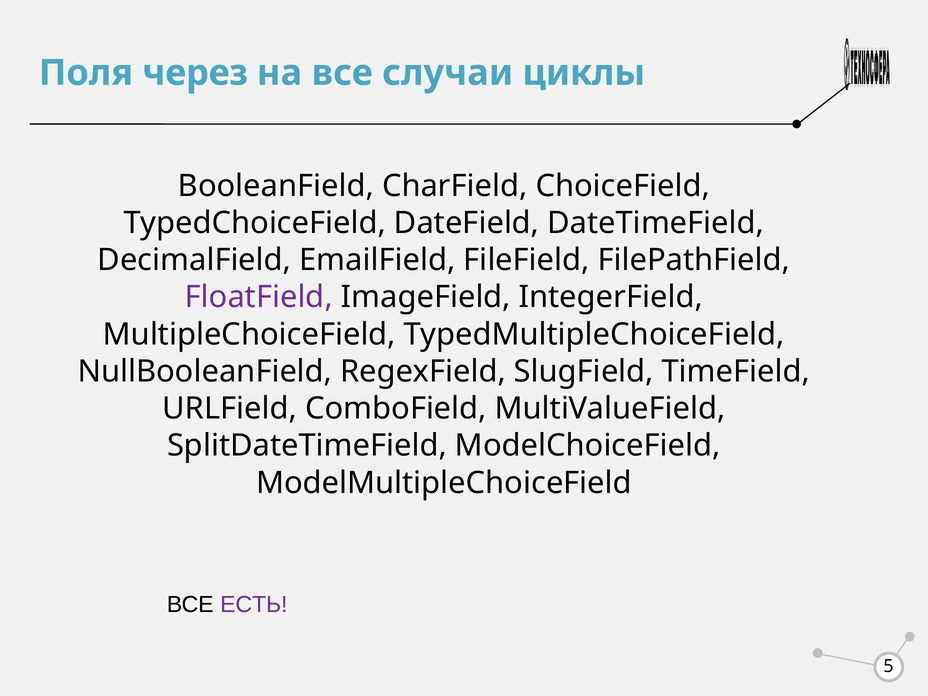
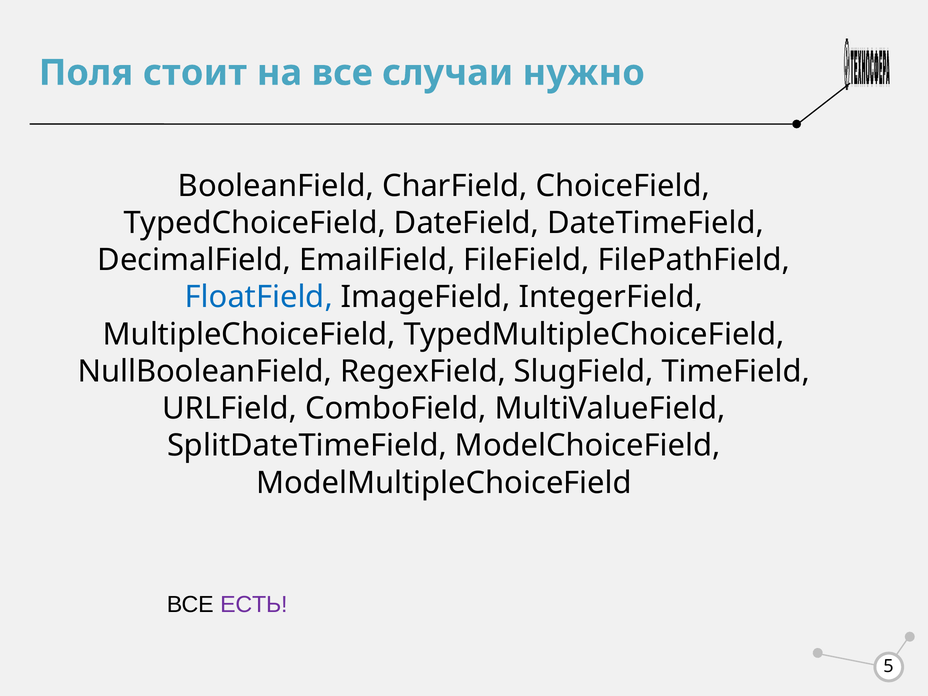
через: через -> стоит
циклы: циклы -> нужно
FloatField colour: purple -> blue
